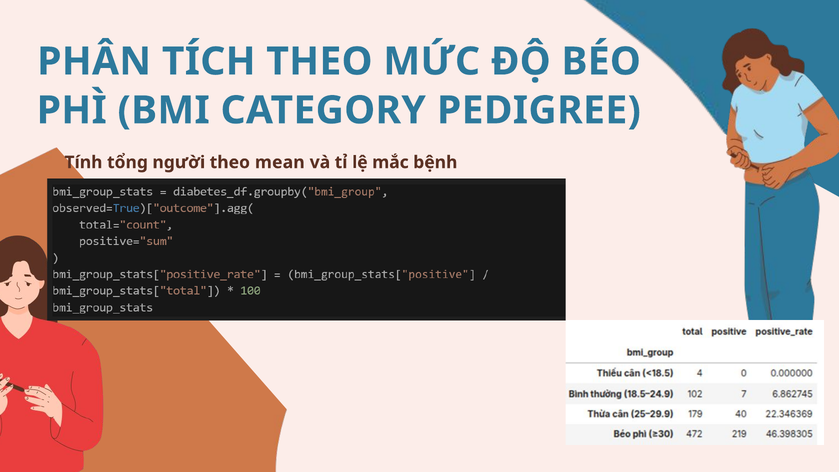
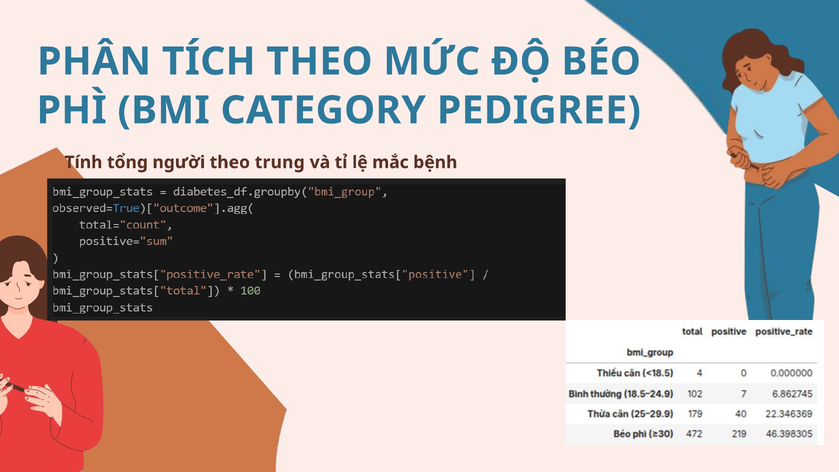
mean: mean -> trung
